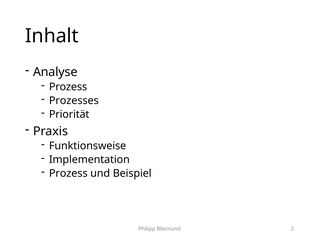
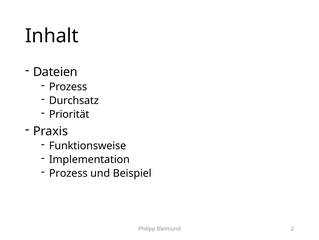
Analyse: Analyse -> Dateien
Prozesses: Prozesses -> Durchsatz
